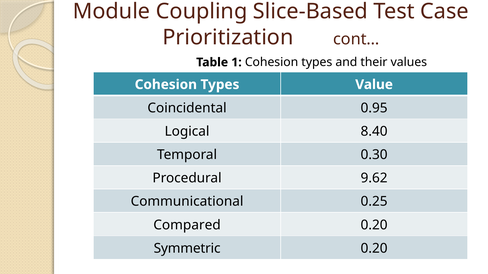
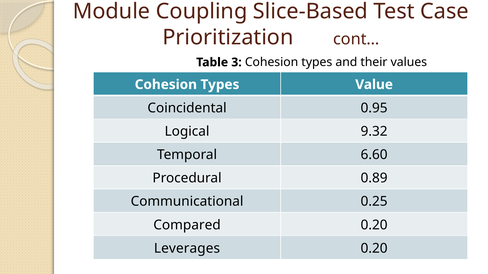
1: 1 -> 3
8.40: 8.40 -> 9.32
0.30: 0.30 -> 6.60
9.62: 9.62 -> 0.89
Symmetric: Symmetric -> Leverages
